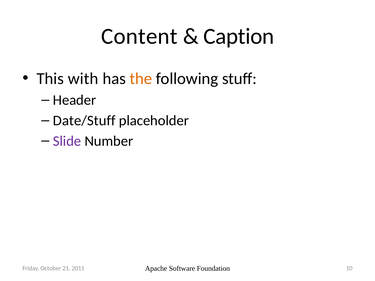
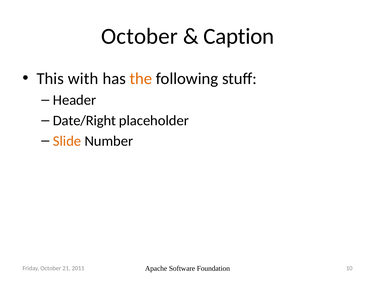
Content at (139, 36): Content -> October
Date/Stuff: Date/Stuff -> Date/Right
Slide colour: purple -> orange
